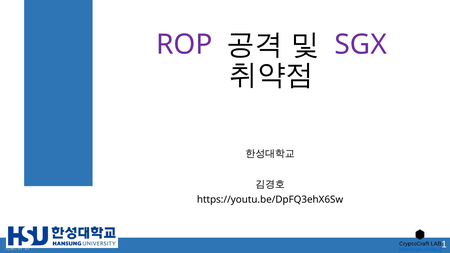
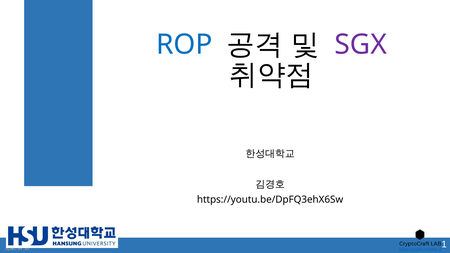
ROP colour: purple -> blue
